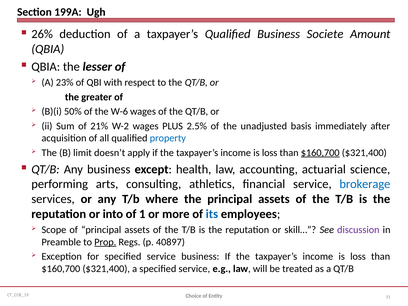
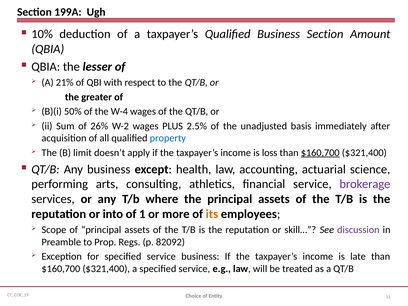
26%: 26% -> 10%
Business Societe: Societe -> Section
23%: 23% -> 21%
W-6: W-6 -> W-4
21%: 21% -> 26%
brokerage colour: blue -> purple
its colour: blue -> orange
Prop underline: present -> none
40897: 40897 -> 82092
loss at (358, 257): loss -> late
